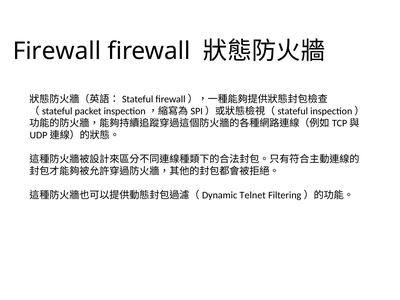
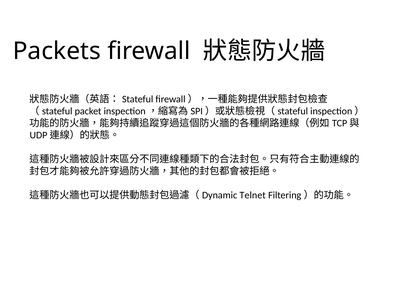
Firewall at (57, 51): Firewall -> Packets
